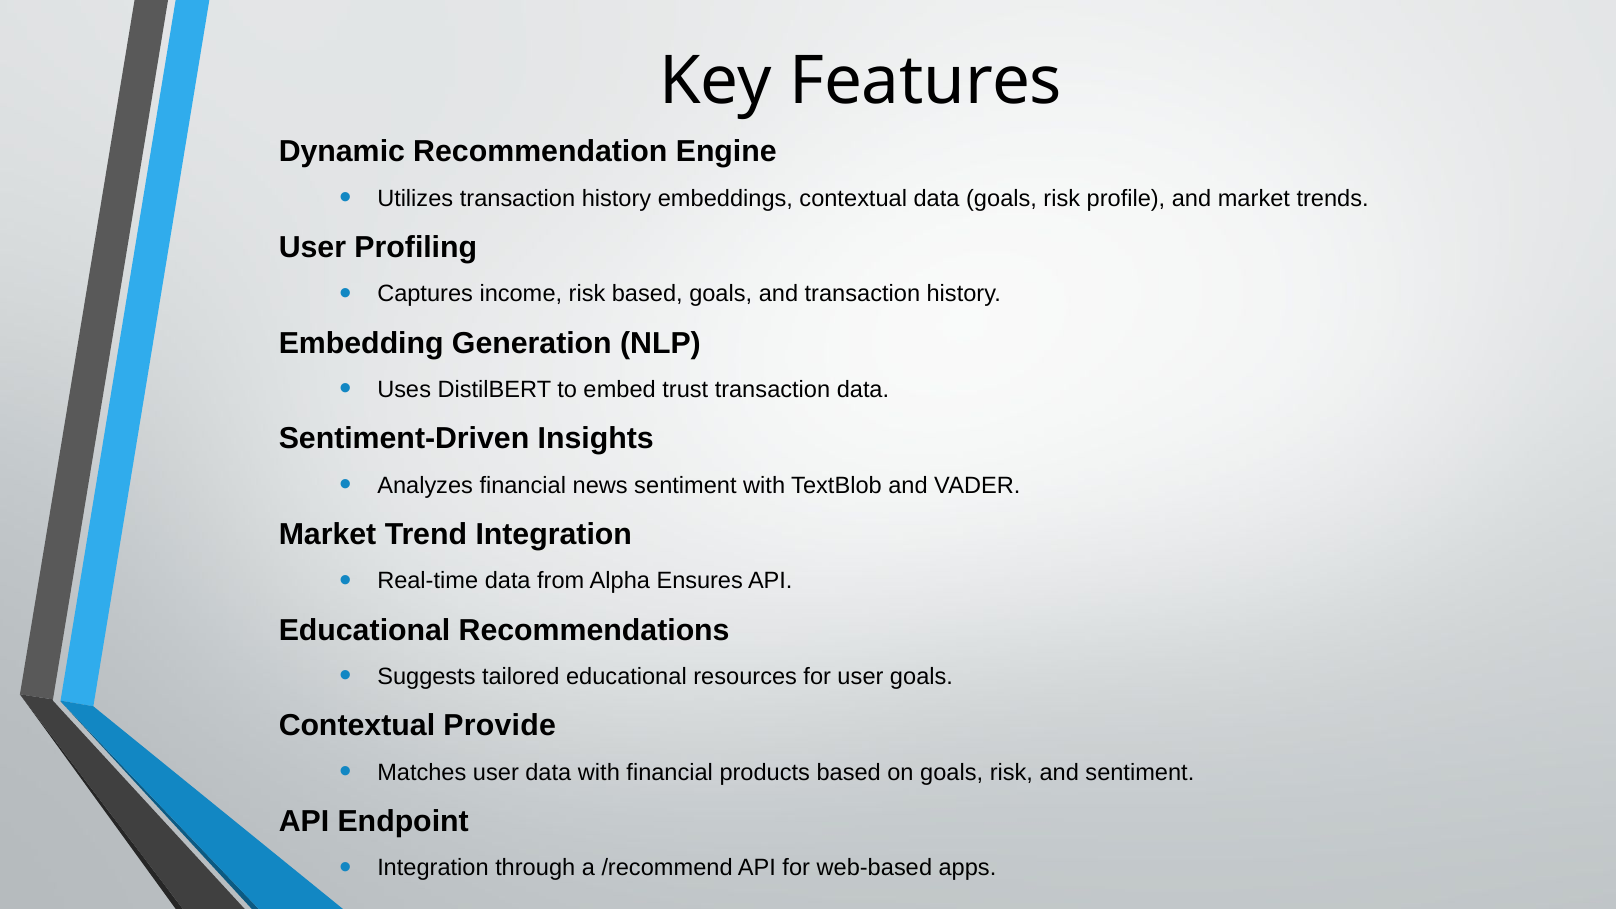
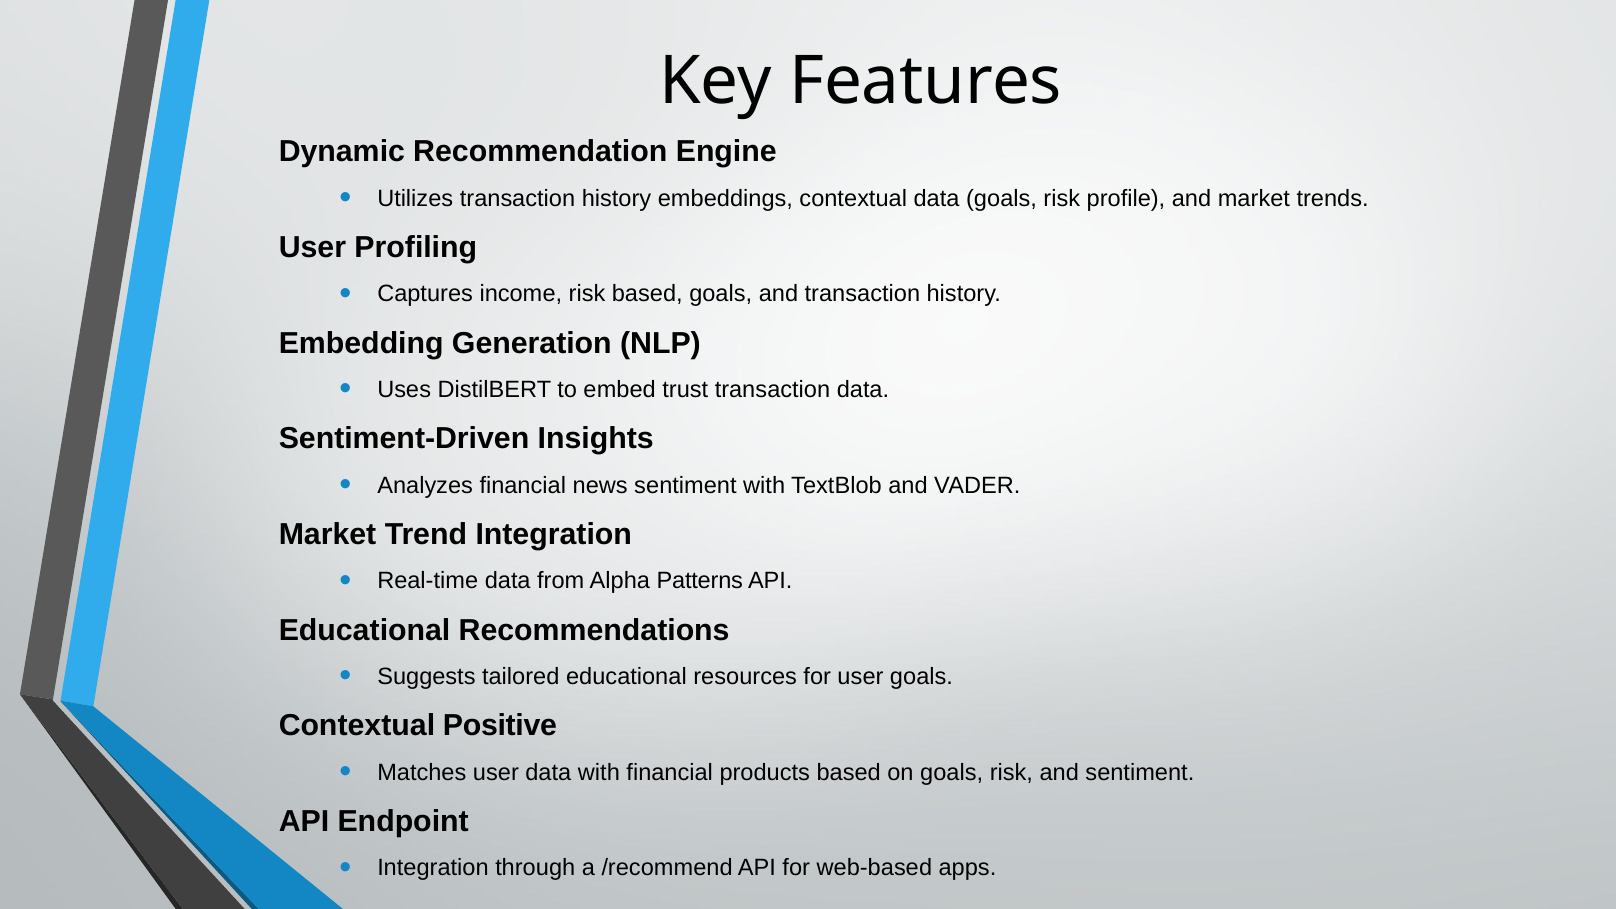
Ensures: Ensures -> Patterns
Provide: Provide -> Positive
